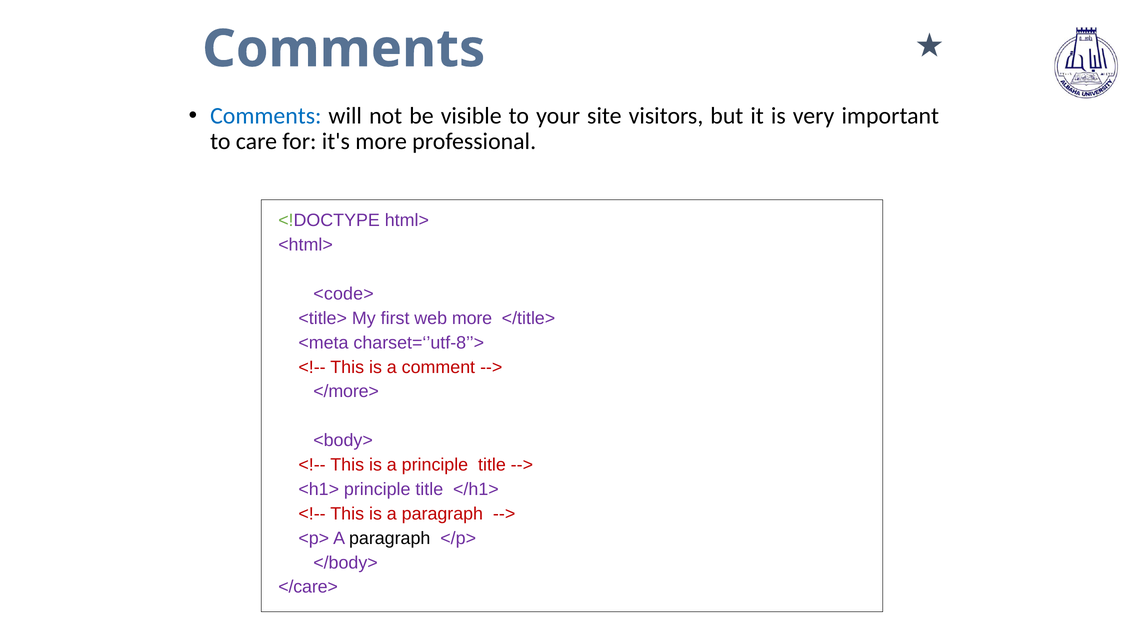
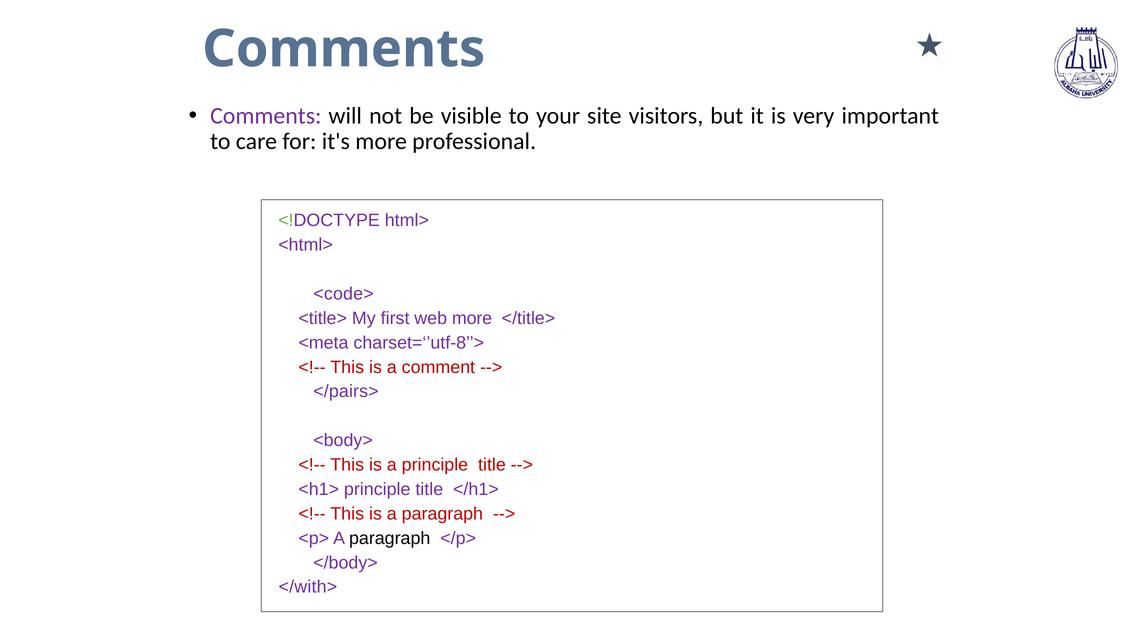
Comments at (266, 116) colour: blue -> purple
</more>: </more> -> </pairs>
</care>: </care> -> </with>
